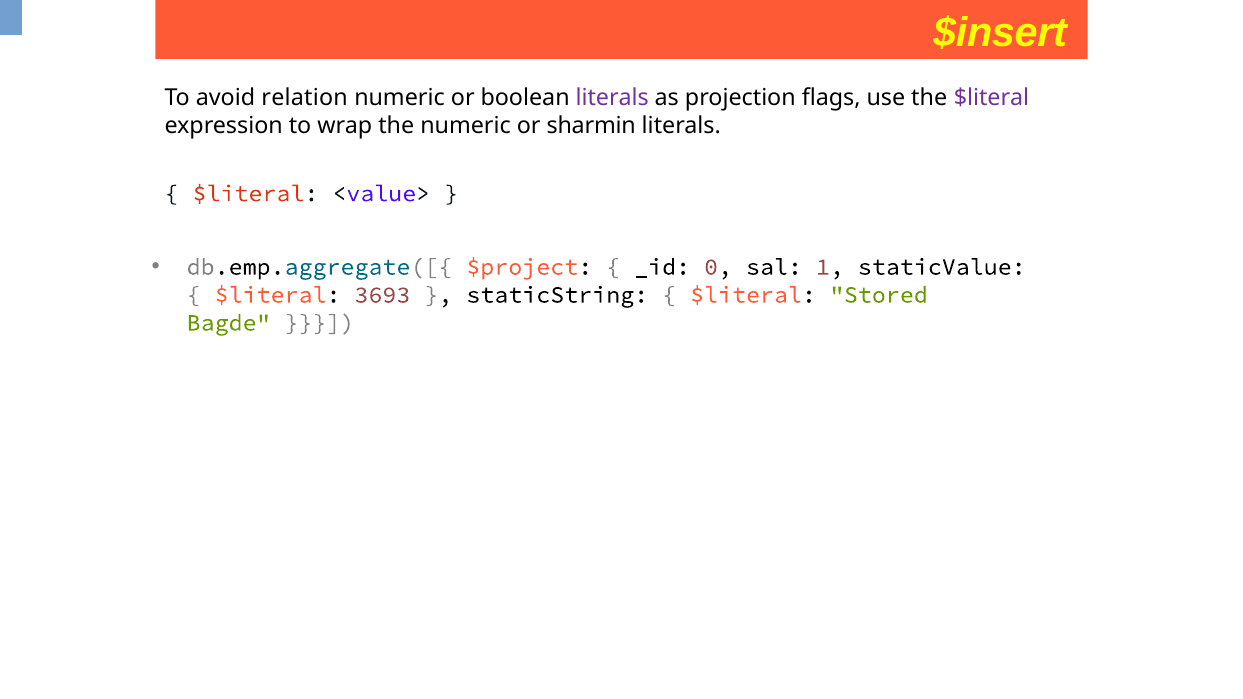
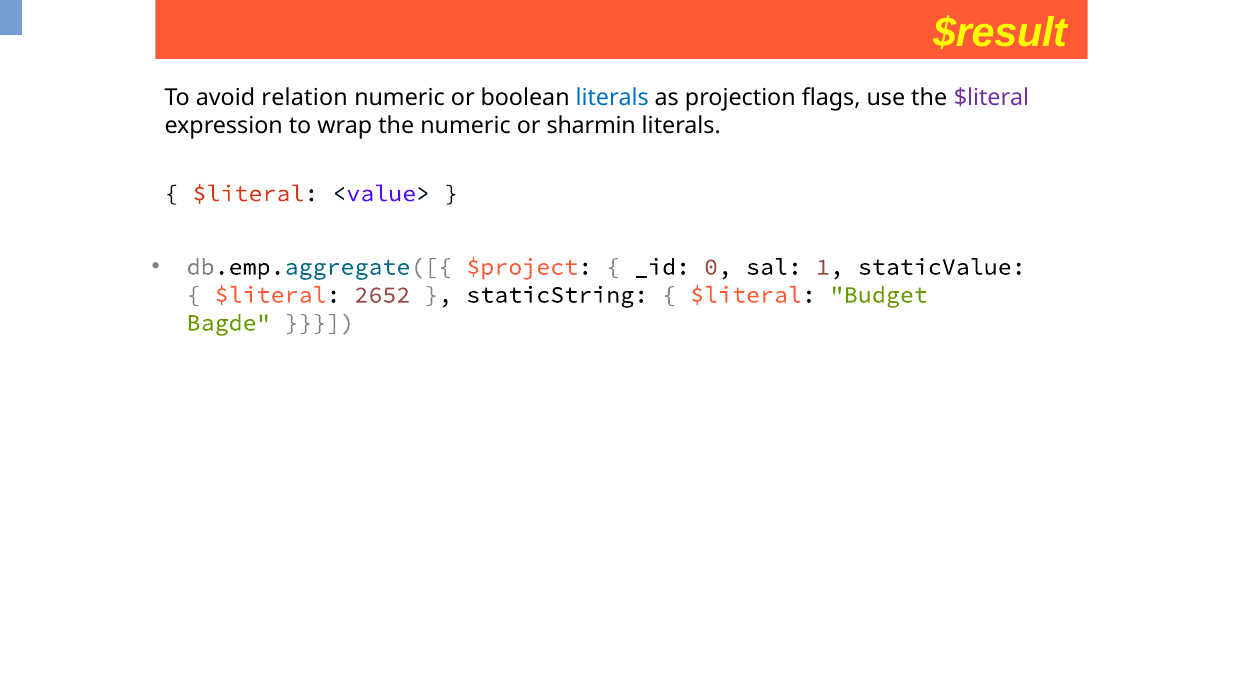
$insert: $insert -> $result
literals at (612, 98) colour: purple -> blue
3693: 3693 -> 2652
Stored: Stored -> Budget
